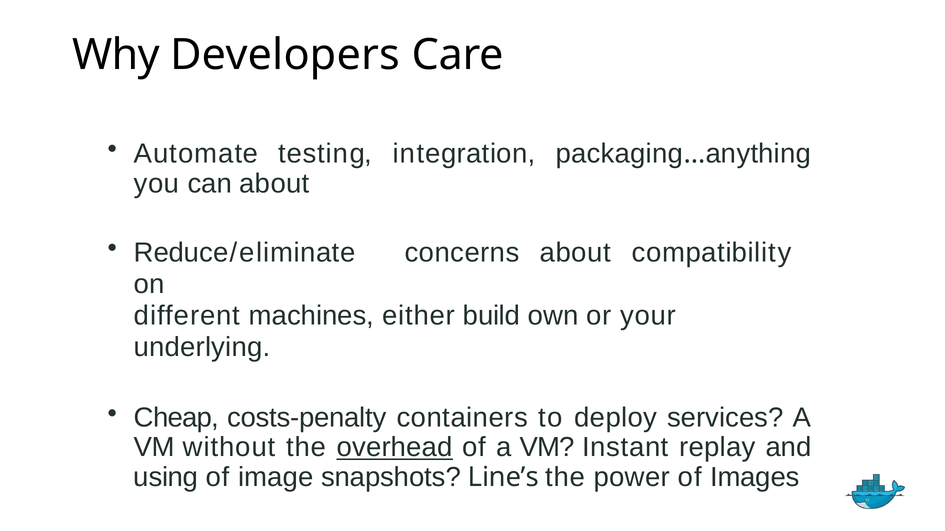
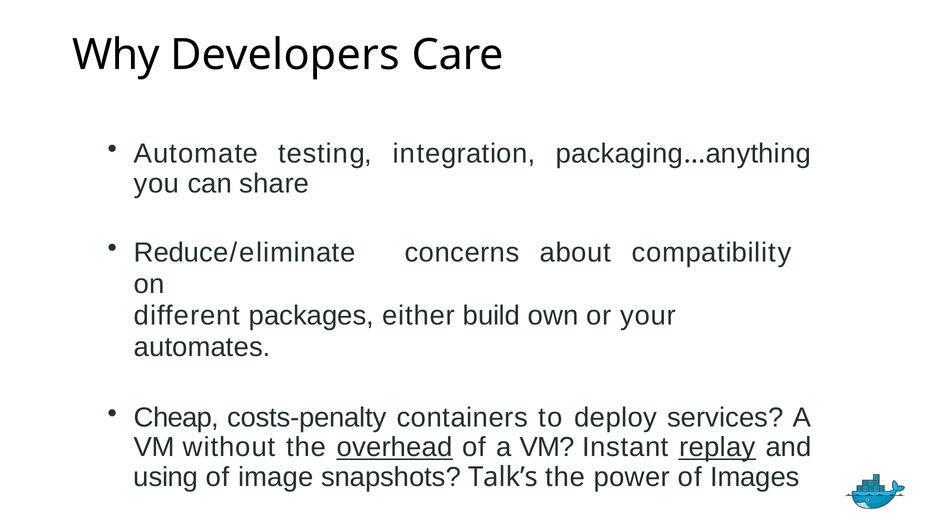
can about: about -> share
machines: machines -> packages
underlying: underlying -> automates
replay underline: none -> present
Line’s: Line’s -> Talk’s
